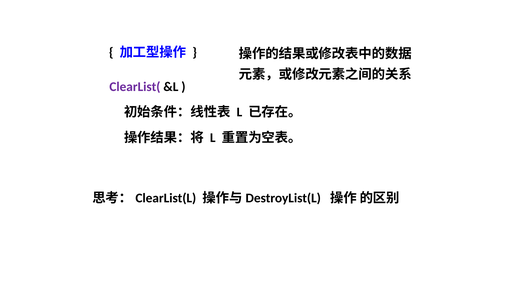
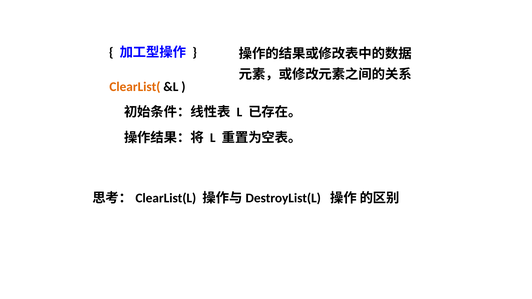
ClearList( colour: purple -> orange
